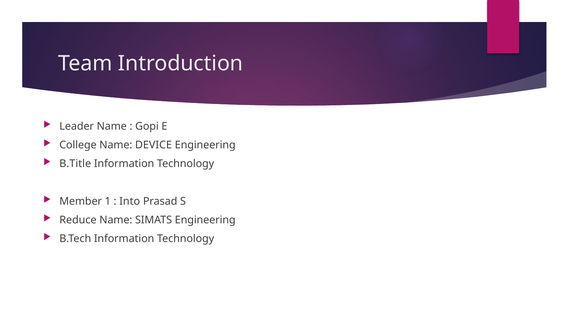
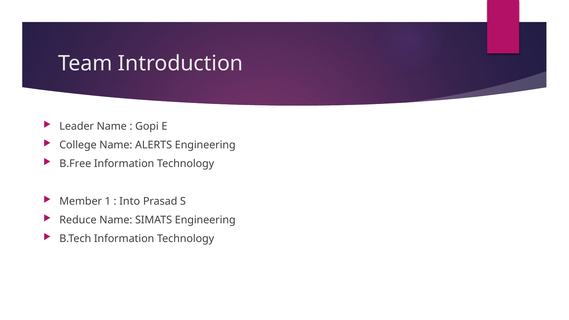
DEVICE: DEVICE -> ALERTS
B.Title: B.Title -> B.Free
